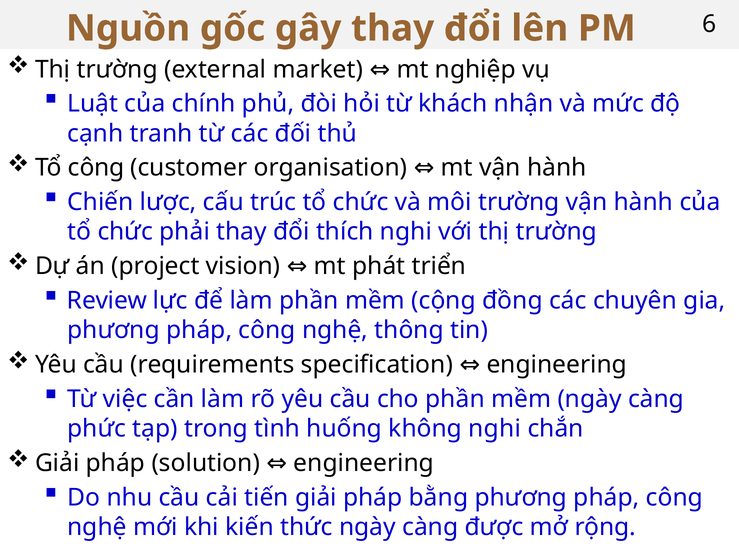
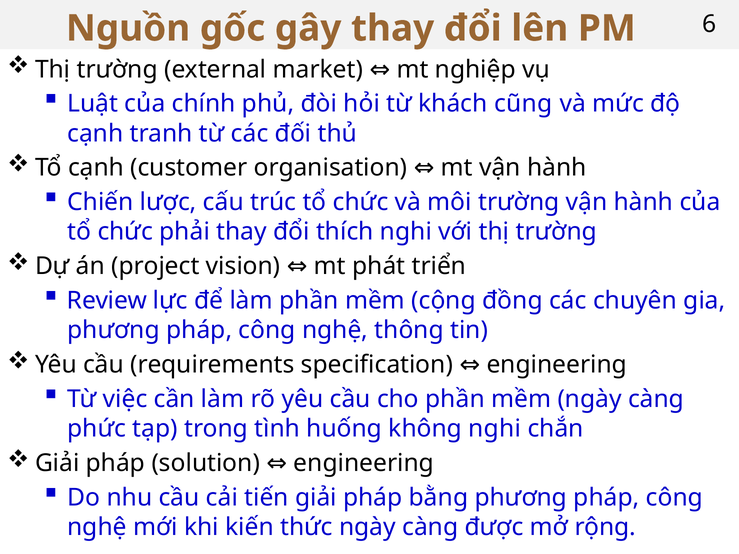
nhận: nhận -> cũng
Tổ công: công -> cạnh
